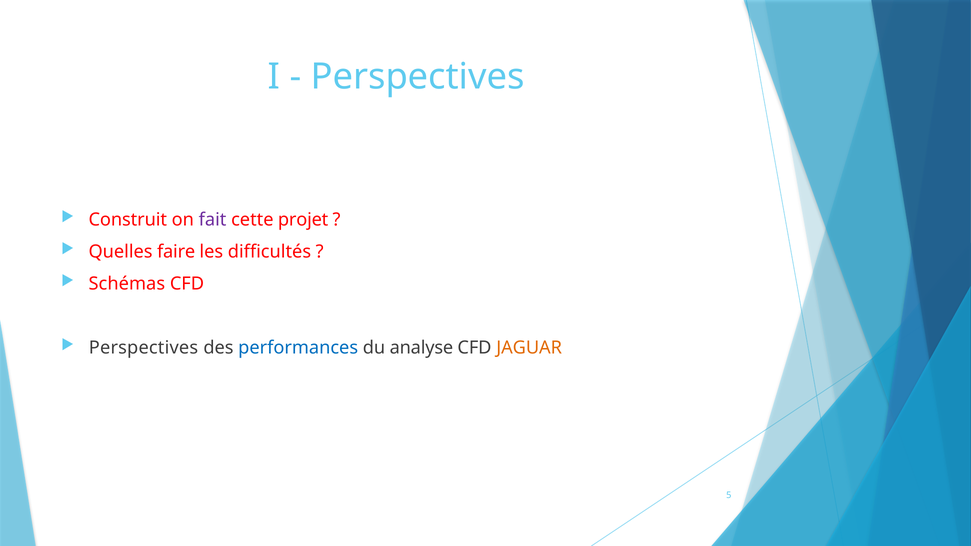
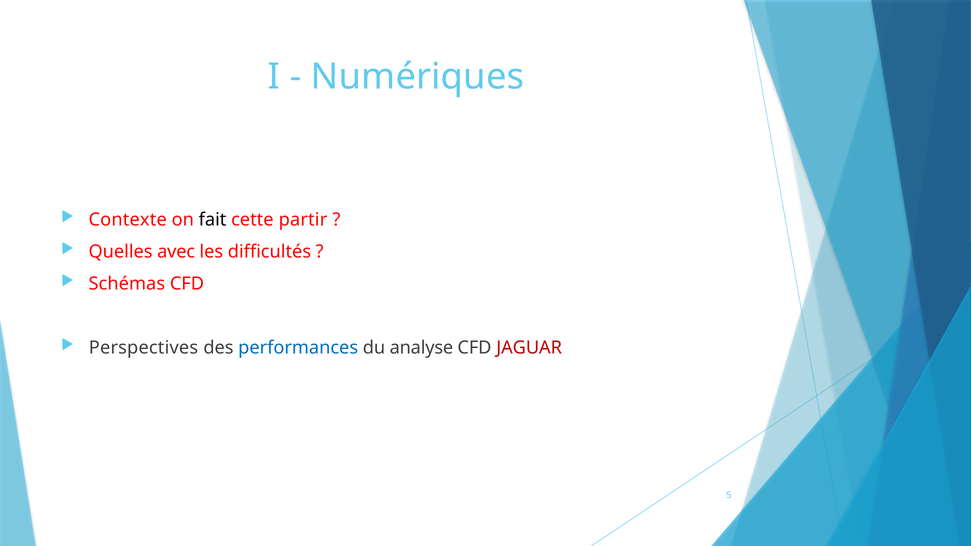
Perspectives at (418, 77): Perspectives -> Numériques
Construit: Construit -> Contexte
fait colour: purple -> black
projet: projet -> partir
faire: faire -> avec
JAGUAR colour: orange -> red
